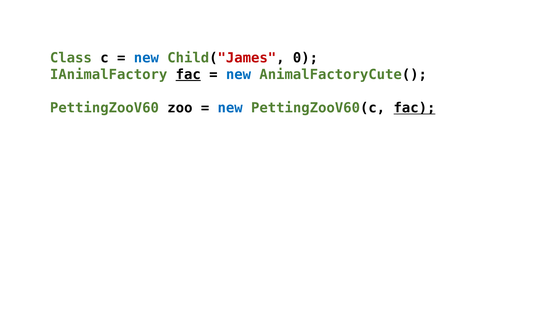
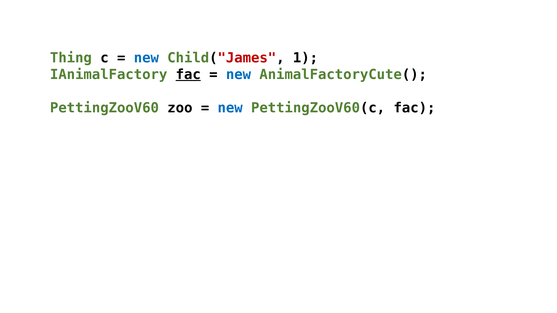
Class: Class -> Thing
0: 0 -> 1
fac at (414, 108) underline: present -> none
